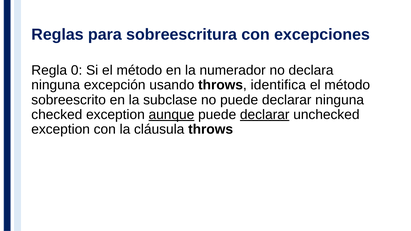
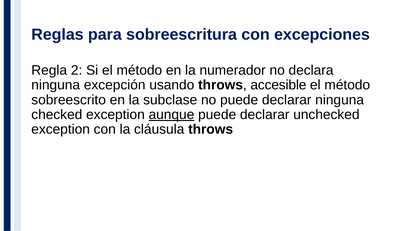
0: 0 -> 2
identifica: identifica -> accesible
declarar at (265, 115) underline: present -> none
